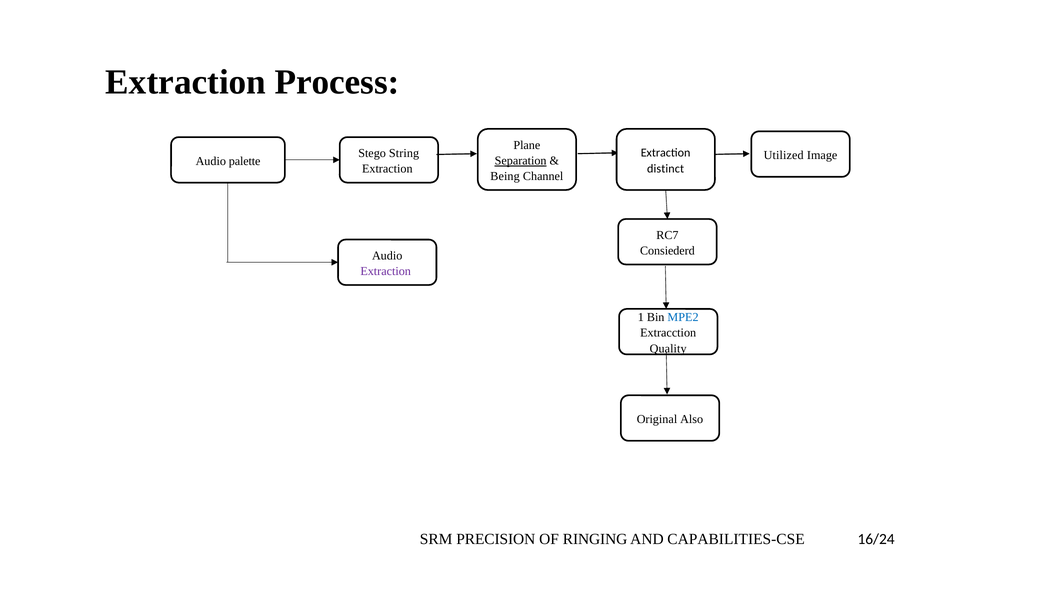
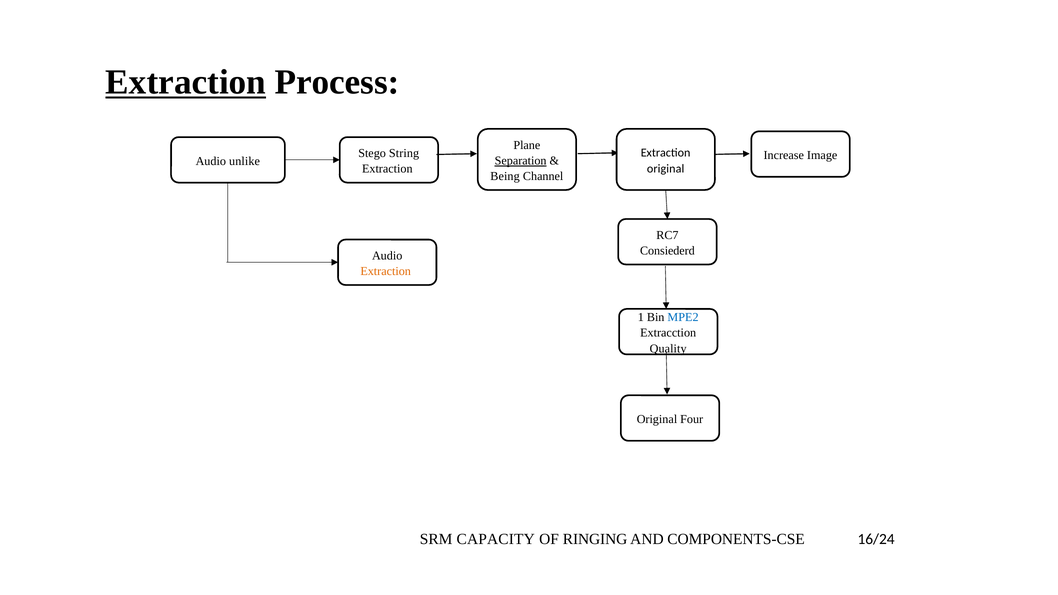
Extraction at (186, 82) underline: none -> present
Utilized: Utilized -> Increase
palette: palette -> unlike
distinct at (666, 169): distinct -> original
Extraction at (386, 271) colour: purple -> orange
Also: Also -> Four
PRECISION: PRECISION -> CAPACITY
CAPABILITIES-CSE: CAPABILITIES-CSE -> COMPONENTS-CSE
